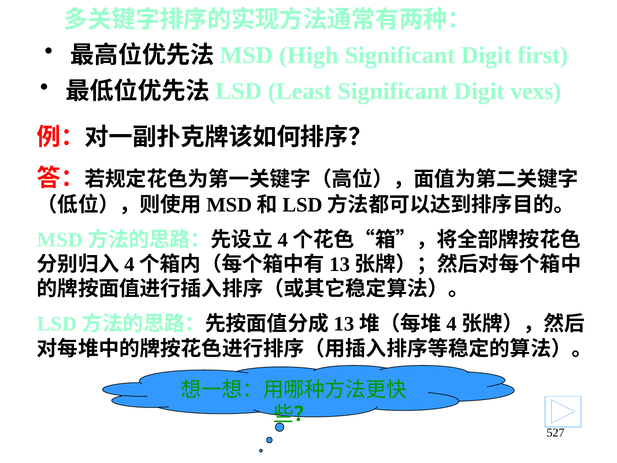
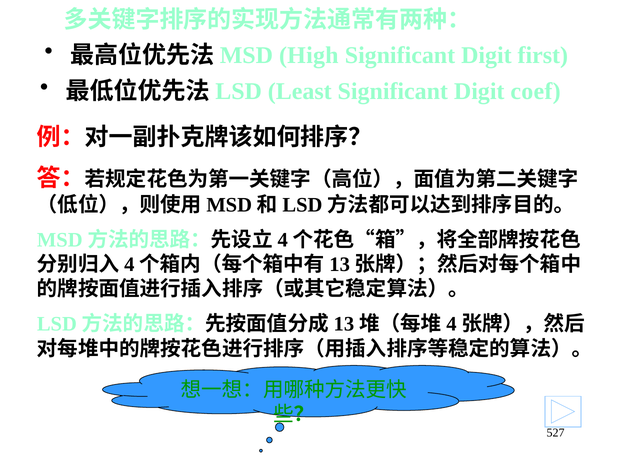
vexs: vexs -> coef
